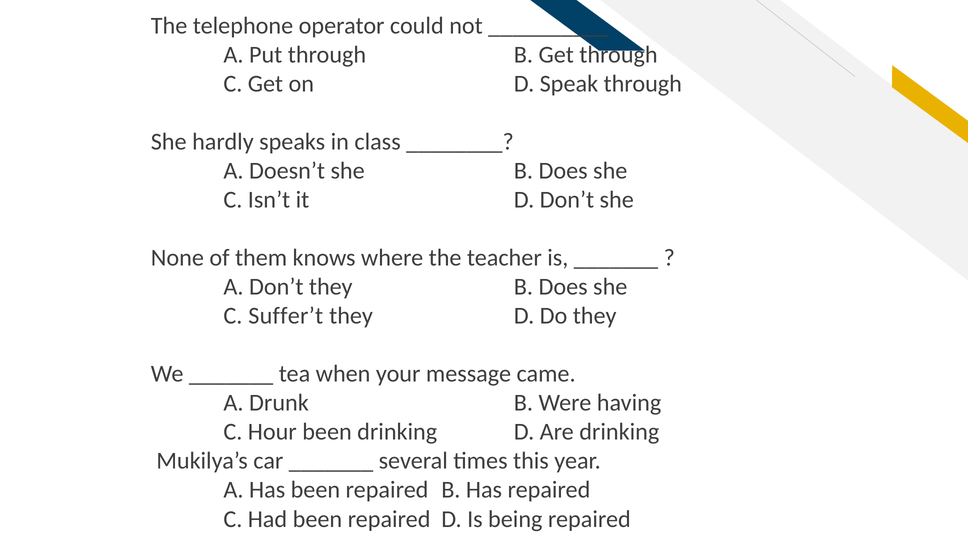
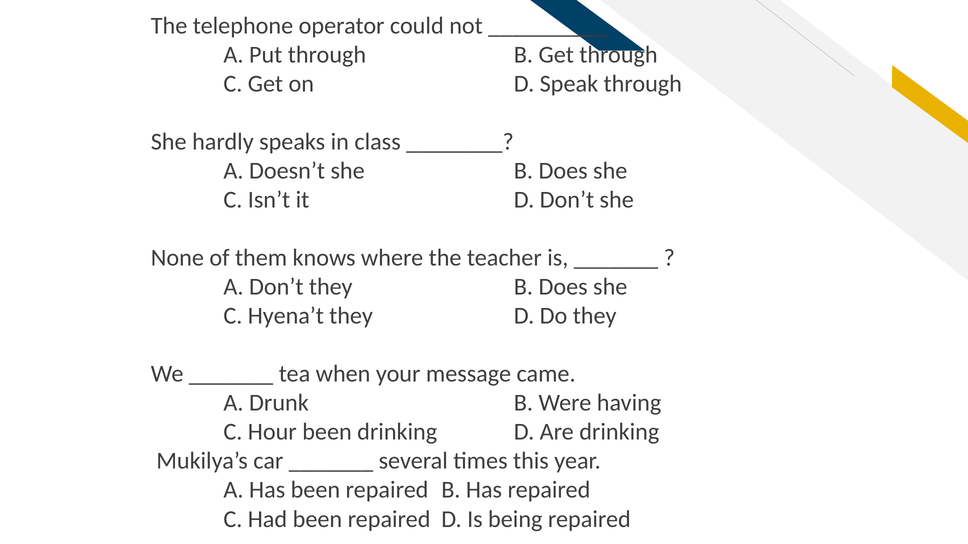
Suffer’t: Suffer’t -> Hyena’t
